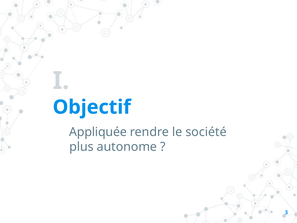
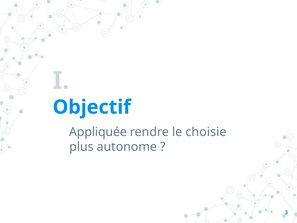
société: société -> choisie
